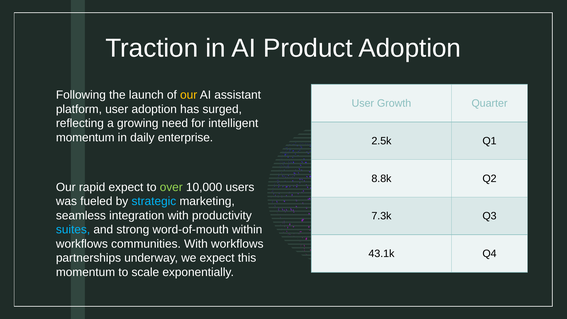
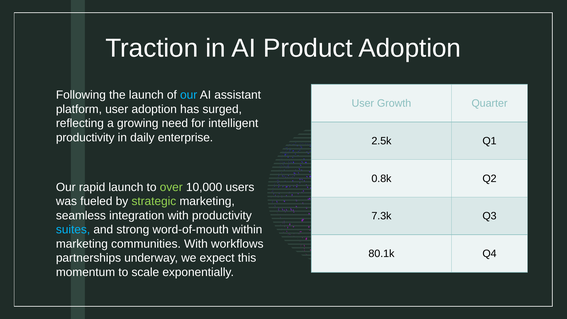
our at (189, 95) colour: yellow -> light blue
momentum at (85, 137): momentum -> productivity
8.8k: 8.8k -> 0.8k
rapid expect: expect -> launch
strategic colour: light blue -> light green
workflows at (82, 244): workflows -> marketing
43.1k: 43.1k -> 80.1k
